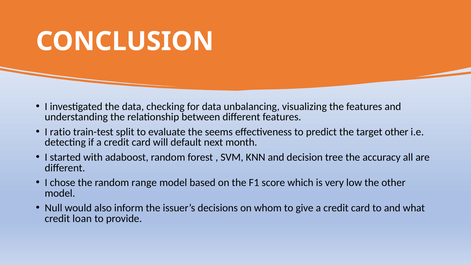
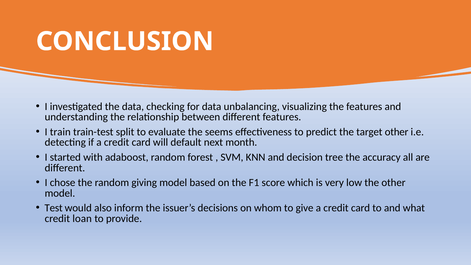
ratio: ratio -> train
range: range -> giving
Null: Null -> Test
